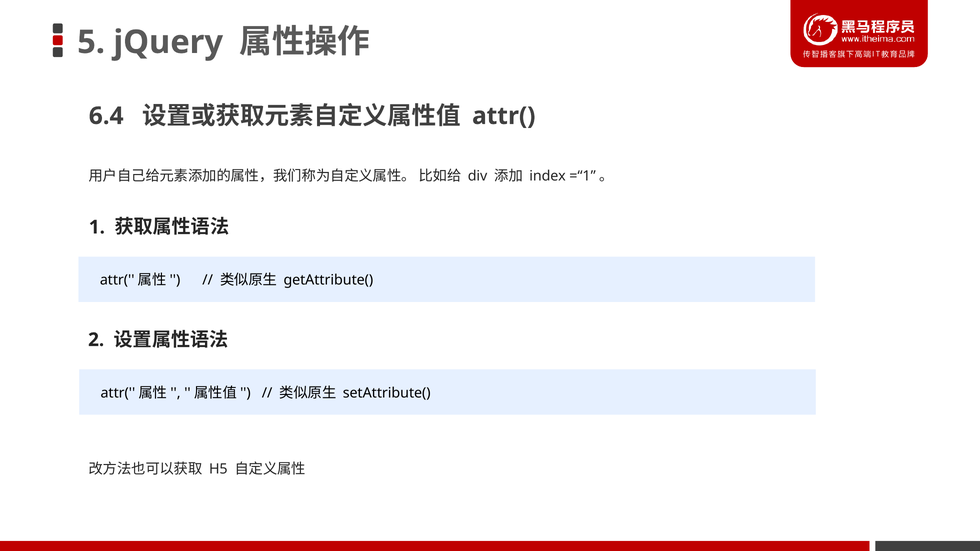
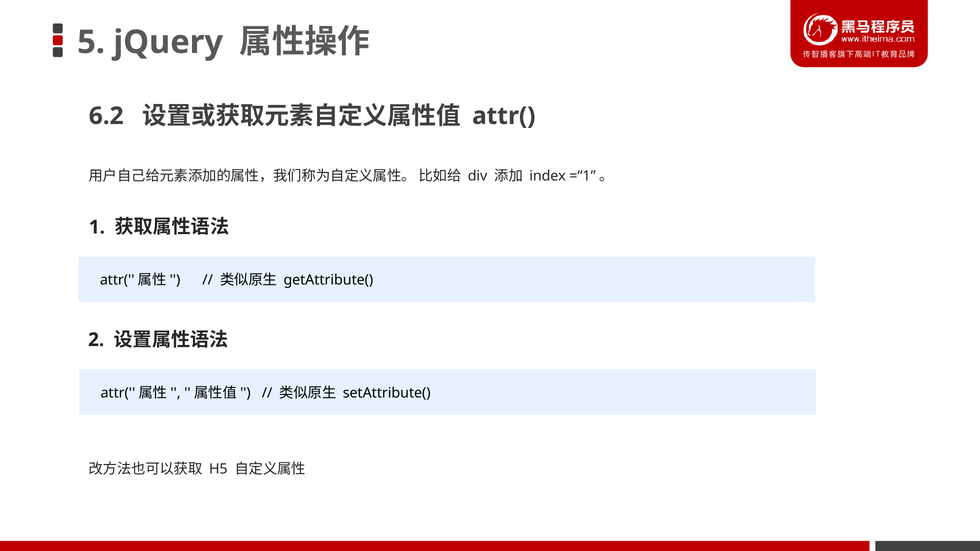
6.4: 6.4 -> 6.2
